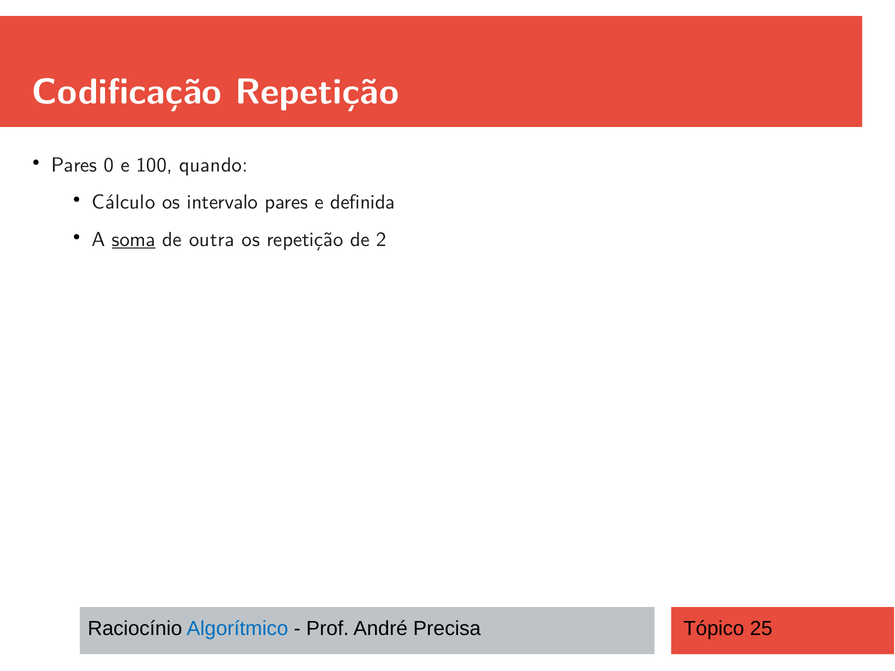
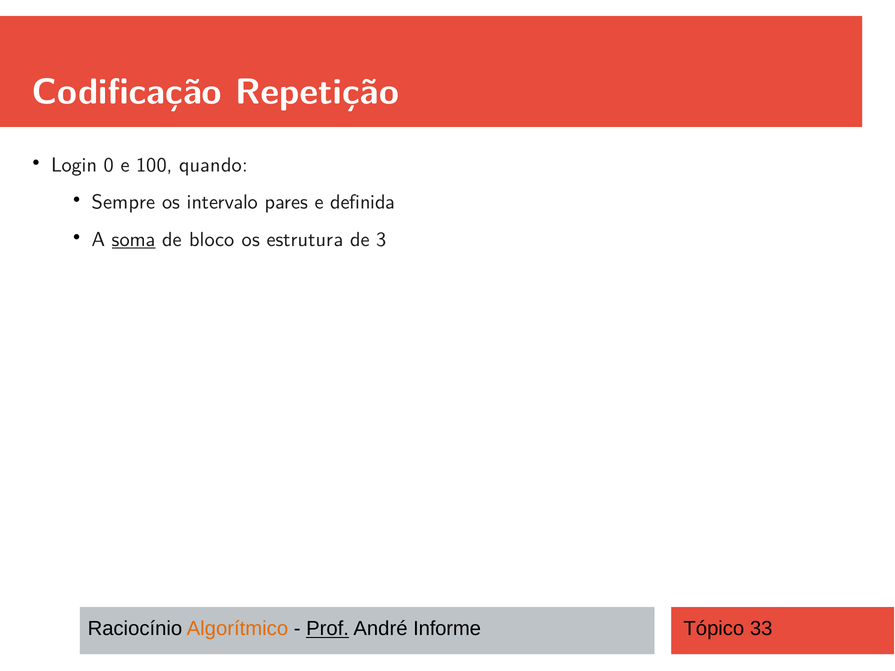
Pares at (74, 165): Pares -> Login
Cálculo: Cálculo -> Sempre
outra: outra -> bloco
os repetição: repetição -> estrutura
2: 2 -> 3
Algorítmico colour: blue -> orange
Prof underline: none -> present
Precisa: Precisa -> Informe
25: 25 -> 33
